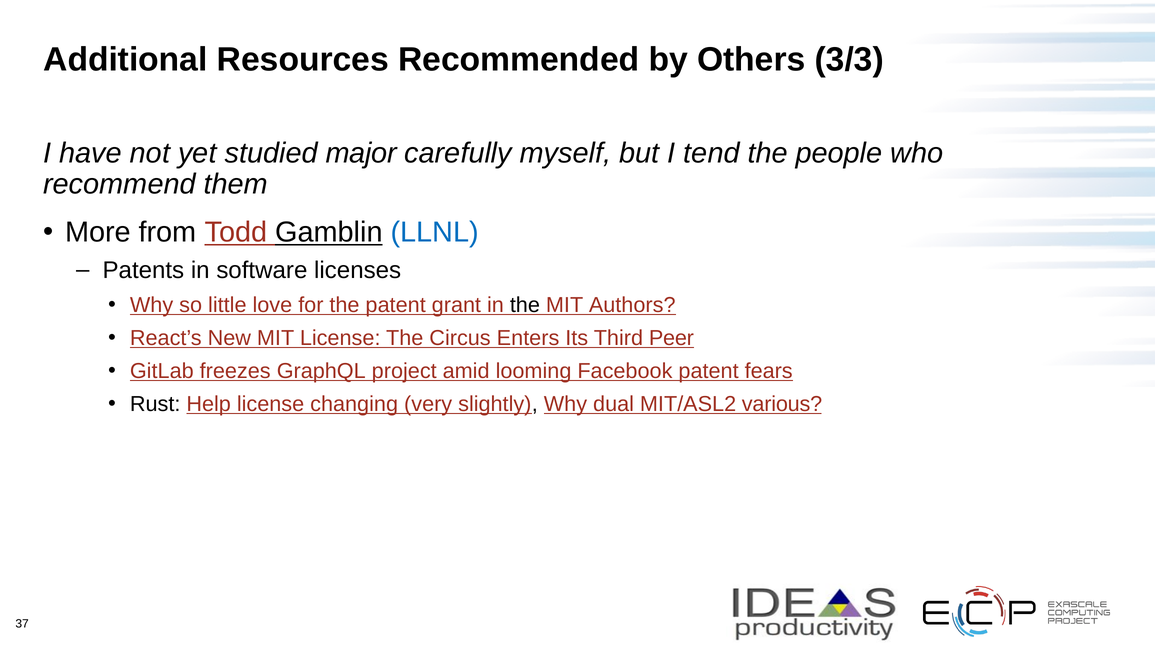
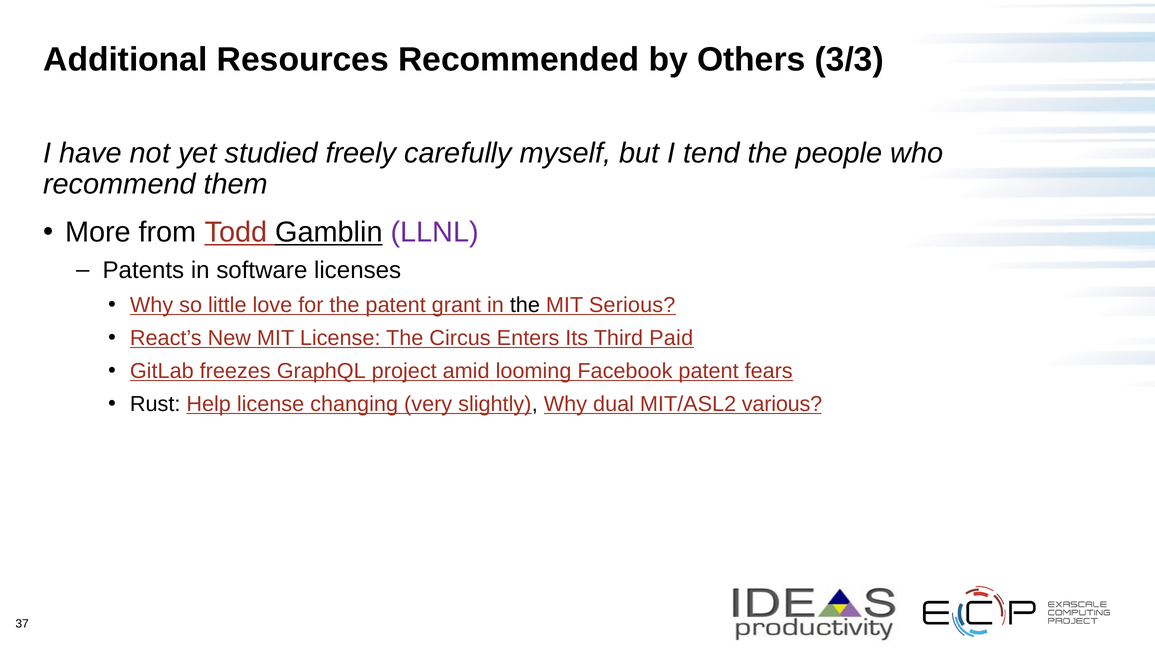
major: major -> freely
LLNL colour: blue -> purple
Authors: Authors -> Serious
Peer: Peer -> Paid
